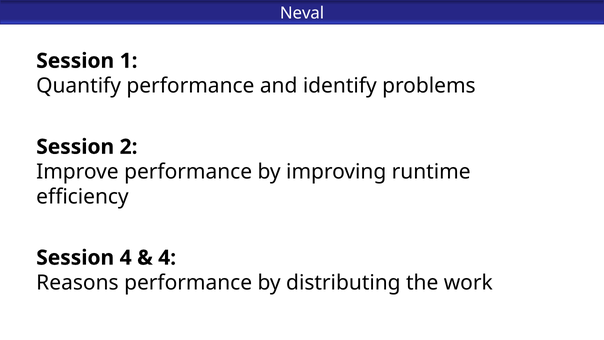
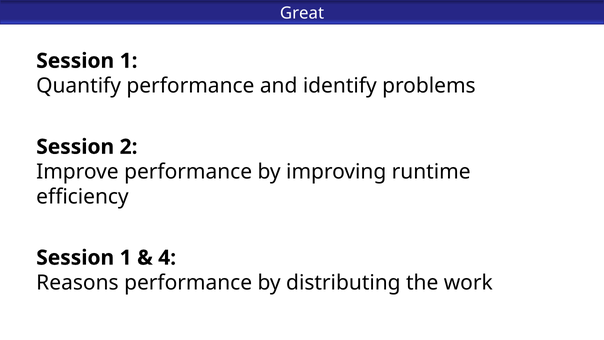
Neval: Neval -> Great
4 at (126, 258): 4 -> 1
